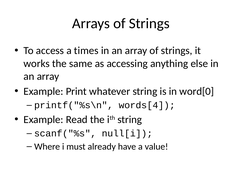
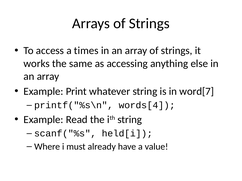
word[0: word[0 -> word[7
null[i: null[i -> held[i
